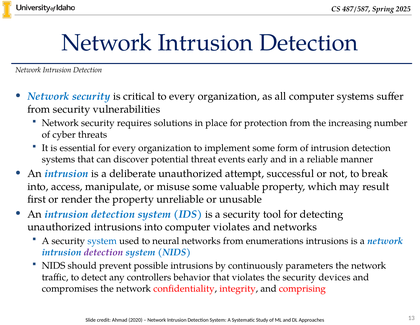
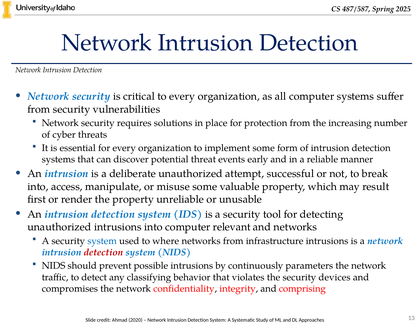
computer violates: violates -> relevant
neural: neural -> where
enumerations: enumerations -> infrastructure
detection at (103, 252) colour: purple -> red
controllers: controllers -> classifying
